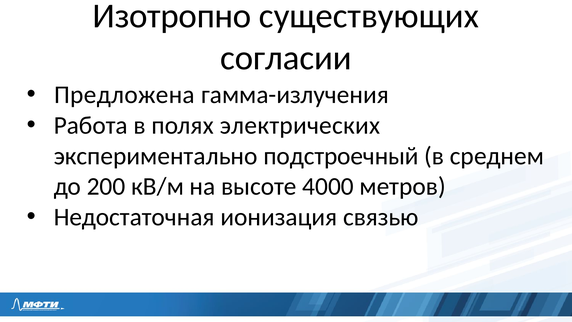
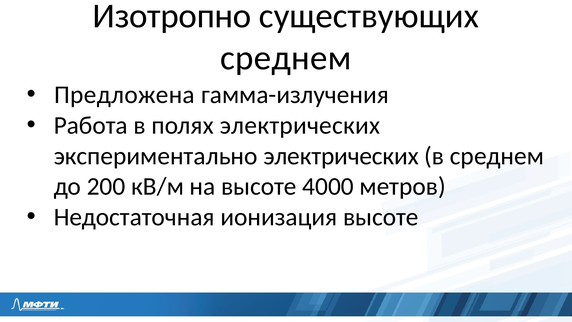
согласии at (286, 58): согласии -> среднем
экспериментально подстроечный: подстроечный -> электрических
ионизация связью: связью -> высоте
